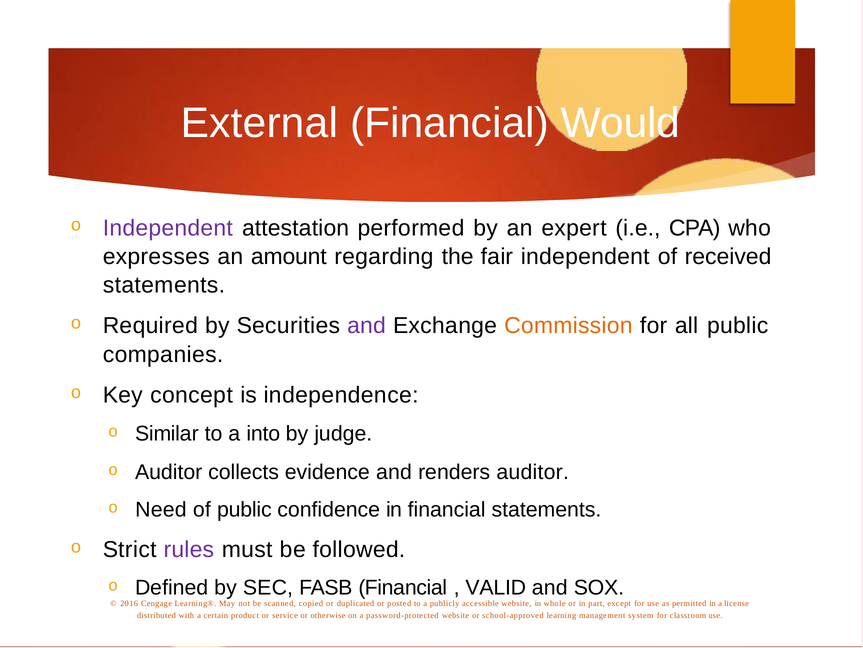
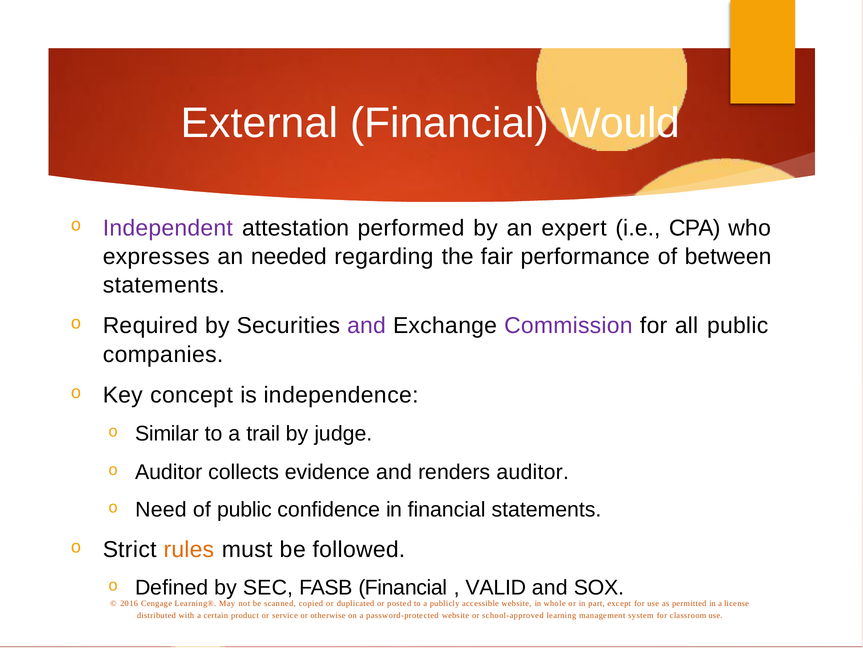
amount: amount -> needed
fair independent: independent -> performance
received: received -> between
Commission colour: orange -> purple
into: into -> trail
rules colour: purple -> orange
